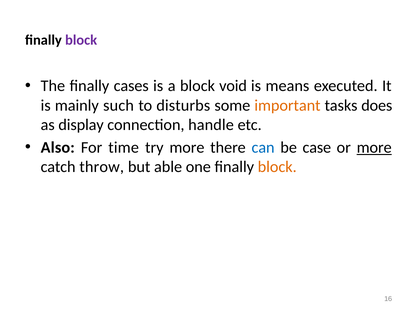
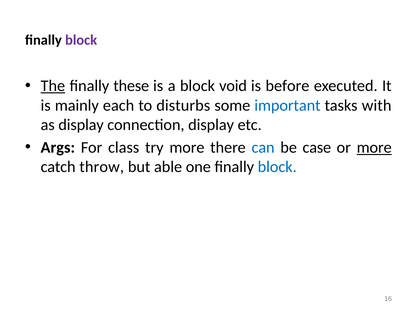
The underline: none -> present
cases: cases -> these
means: means -> before
such: such -> each
important colour: orange -> blue
does: does -> with
connection handle: handle -> display
Also: Also -> Args
time: time -> class
block at (277, 167) colour: orange -> blue
